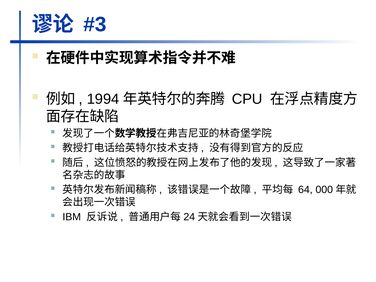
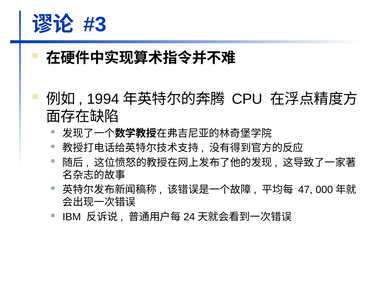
64: 64 -> 47
